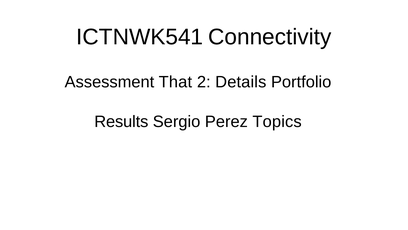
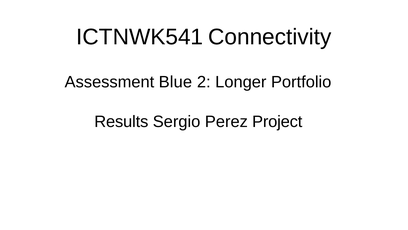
That: That -> Blue
Details: Details -> Longer
Topics: Topics -> Project
